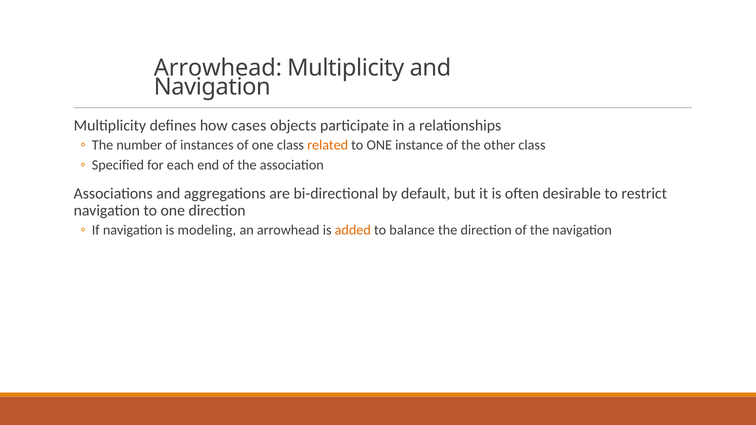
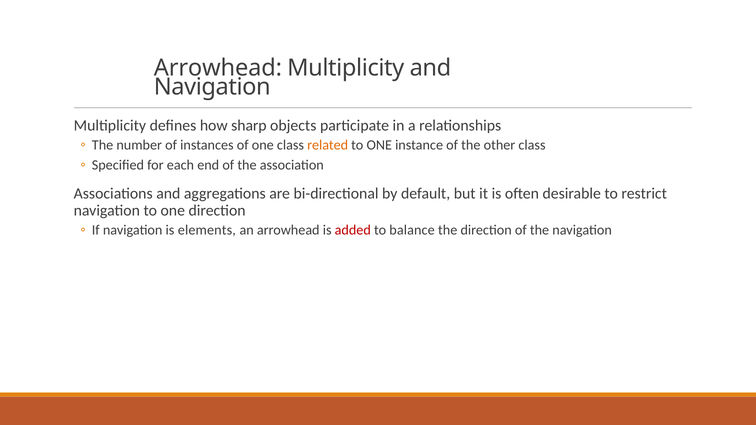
cases: cases -> sharp
modeling: modeling -> elements
added colour: orange -> red
